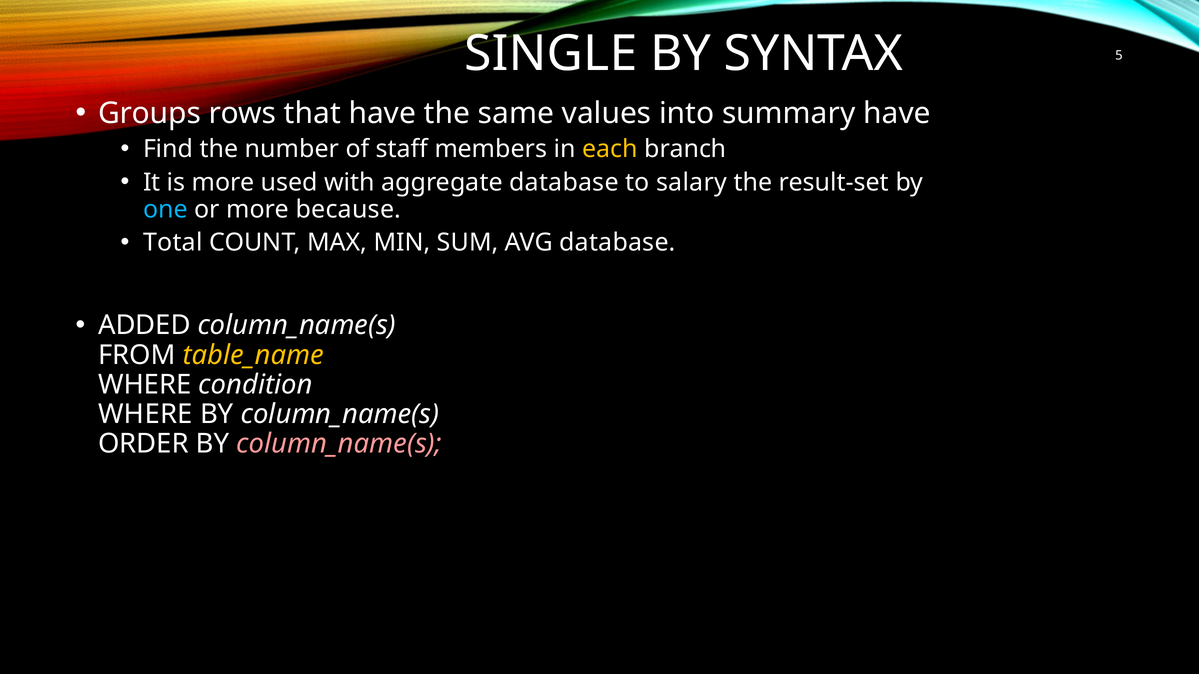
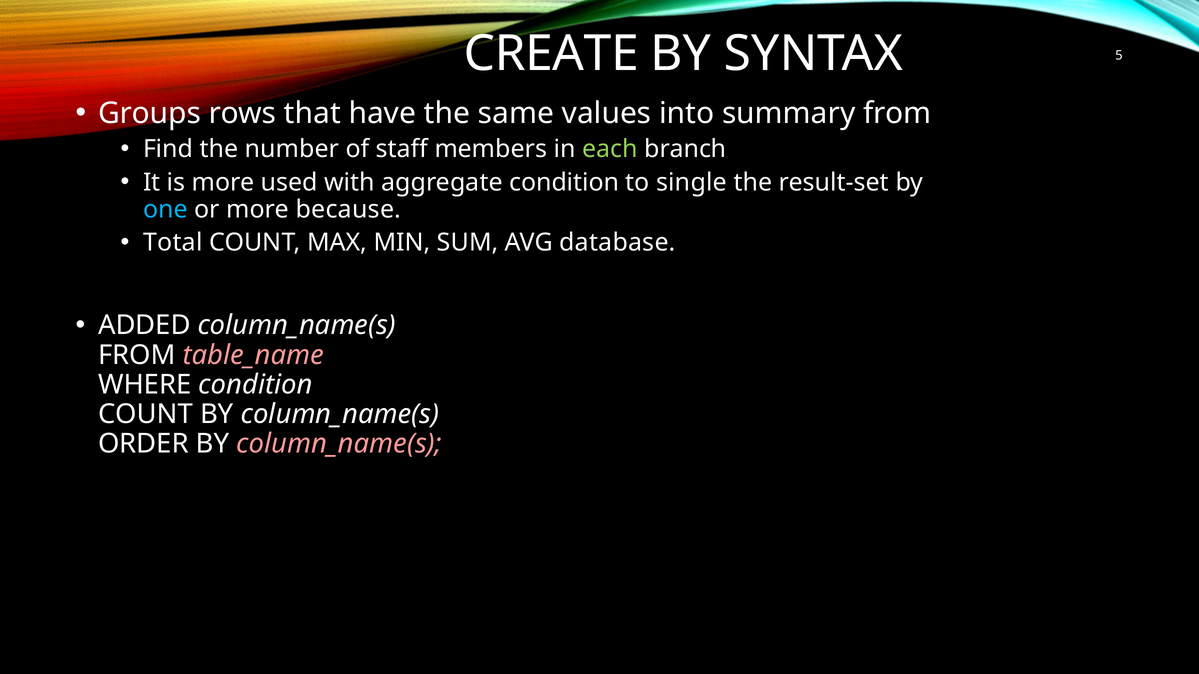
SINGLE: SINGLE -> CREATE
summary have: have -> from
each colour: yellow -> light green
aggregate database: database -> condition
salary: salary -> single
table_name colour: yellow -> pink
WHERE at (145, 414): WHERE -> COUNT
